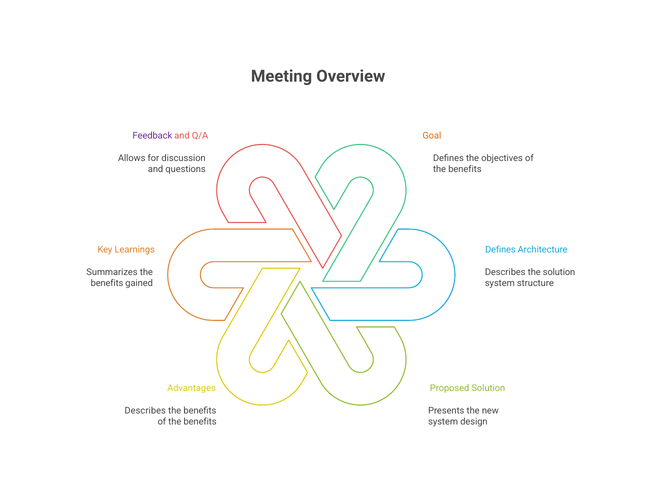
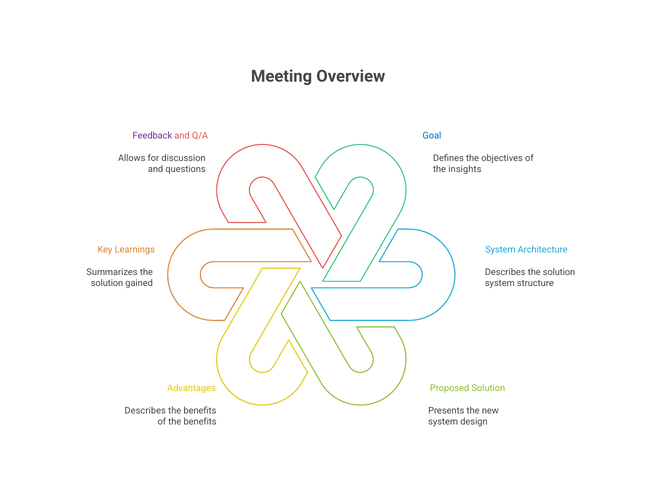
Goal colour: orange -> blue
benefits at (465, 170): benefits -> insights
Learnings Defines: Defines -> System
benefits at (107, 284): benefits -> solution
